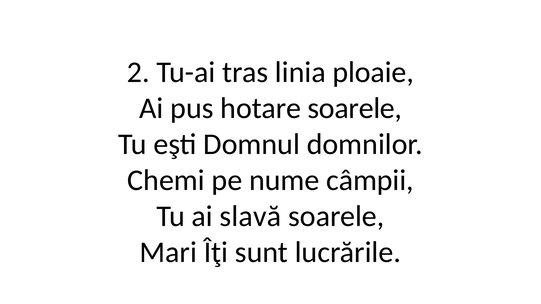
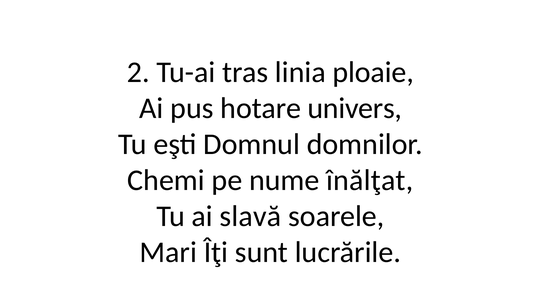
hotare soarele: soarele -> univers
câmpii: câmpii -> înălţat
